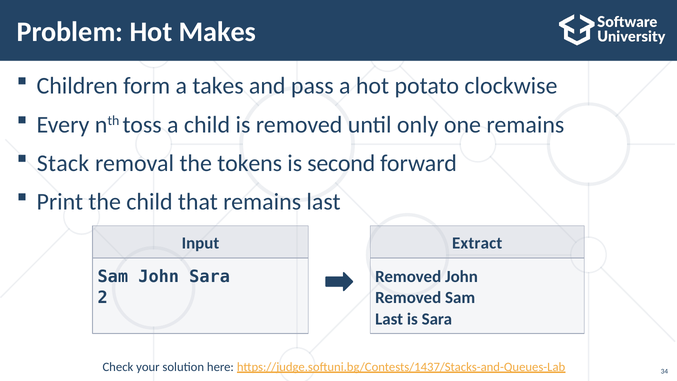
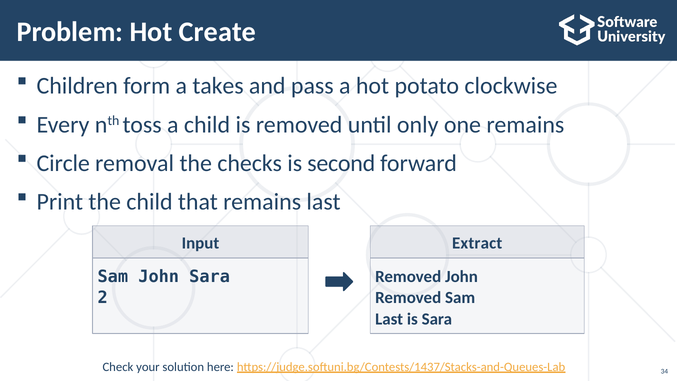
Makes: Makes -> Create
Stack: Stack -> Circle
tokens: tokens -> checks
